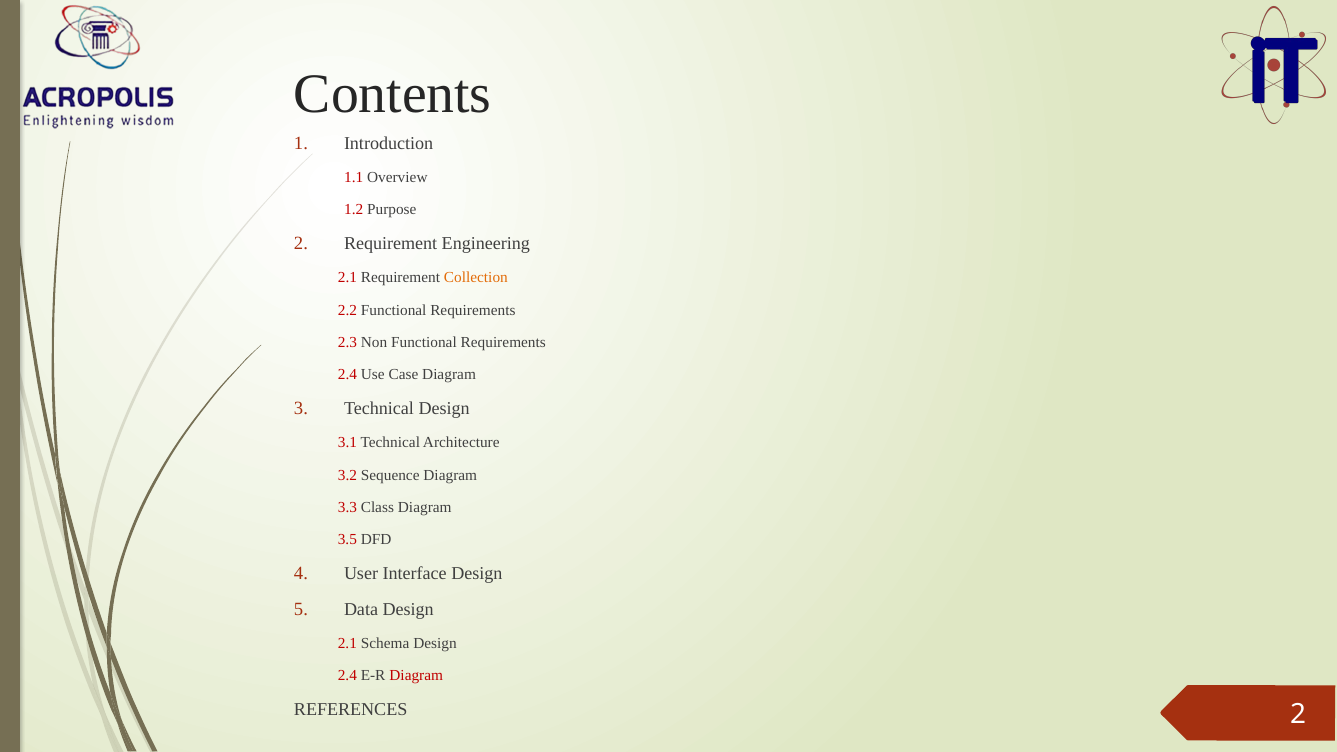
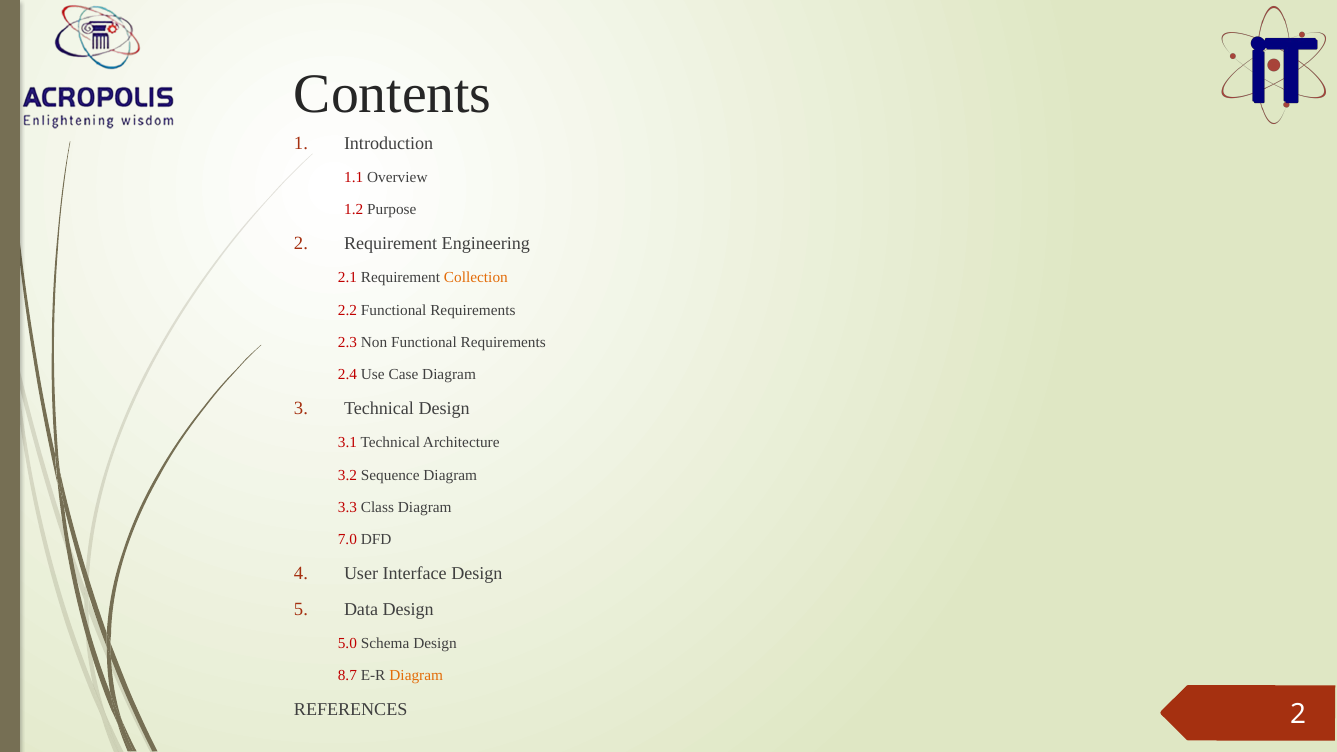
3.5: 3.5 -> 7.0
2.1 at (347, 643): 2.1 -> 5.0
2.4 at (347, 676): 2.4 -> 8.7
Diagram at (416, 676) colour: red -> orange
